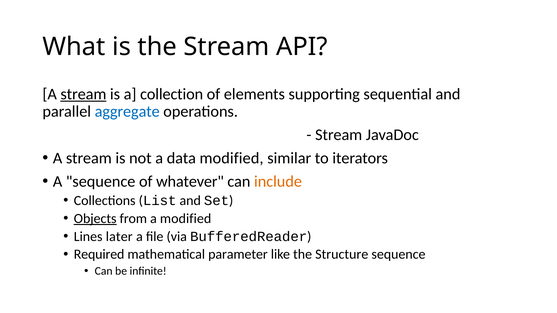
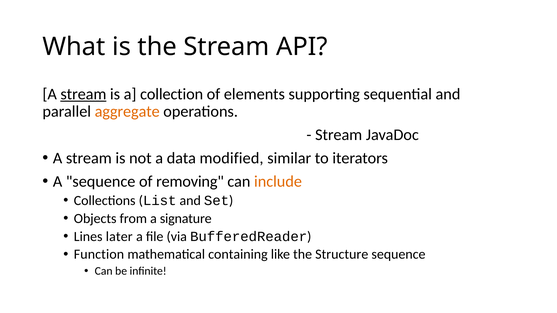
aggregate colour: blue -> orange
whatever: whatever -> removing
Objects underline: present -> none
a modified: modified -> signature
Required: Required -> Function
parameter: parameter -> containing
